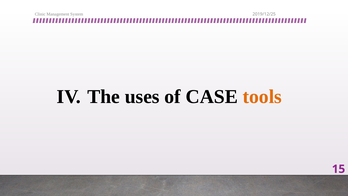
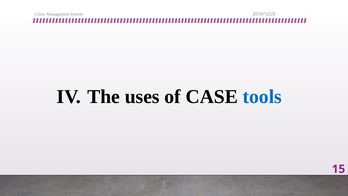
tools colour: orange -> blue
